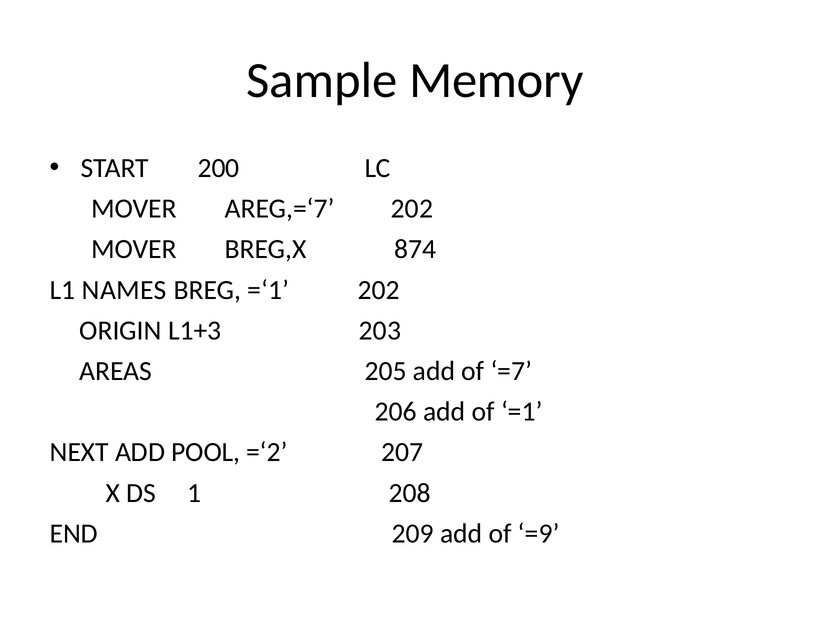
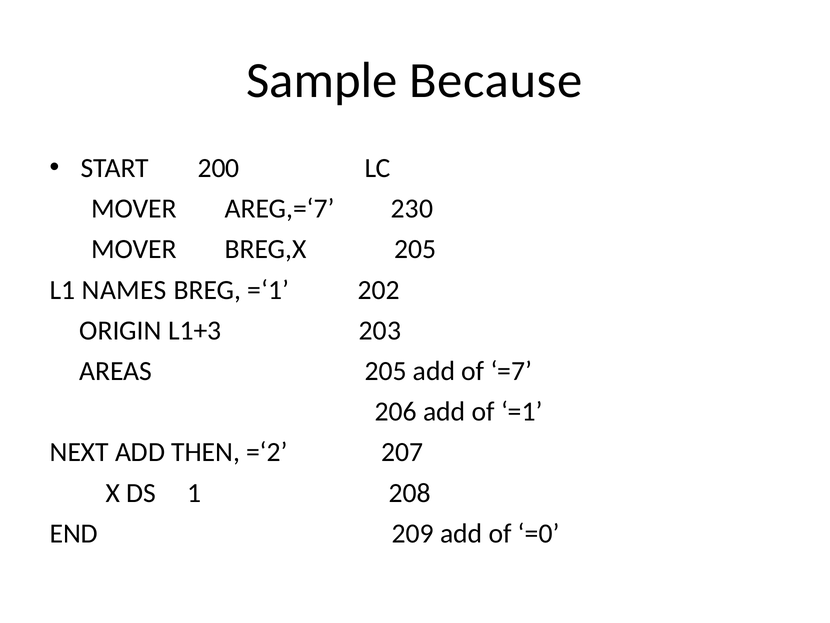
Memory: Memory -> Because
AREG,=‘7 202: 202 -> 230
BREG,X 874: 874 -> 205
POOL: POOL -> THEN
=9: =9 -> =0
